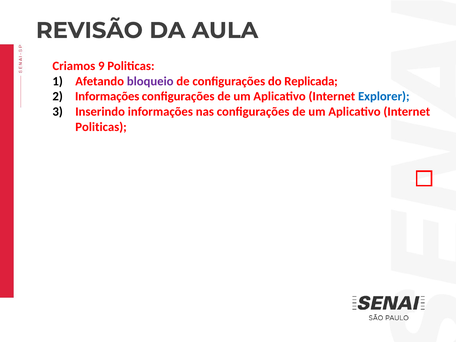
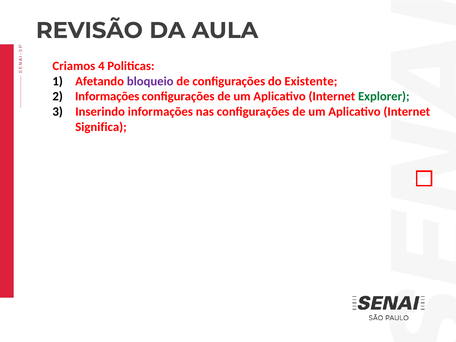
9: 9 -> 4
Replicada: Replicada -> Existente
Explorer colour: blue -> green
Politicas at (101, 127): Politicas -> Significa
